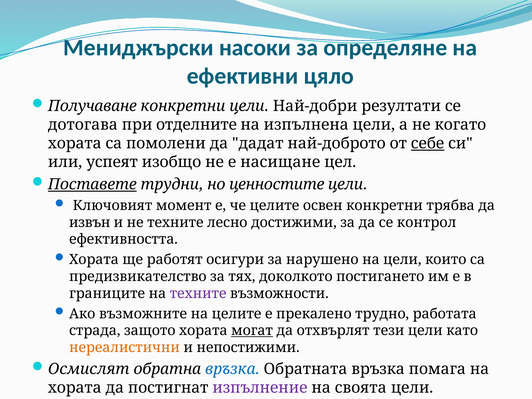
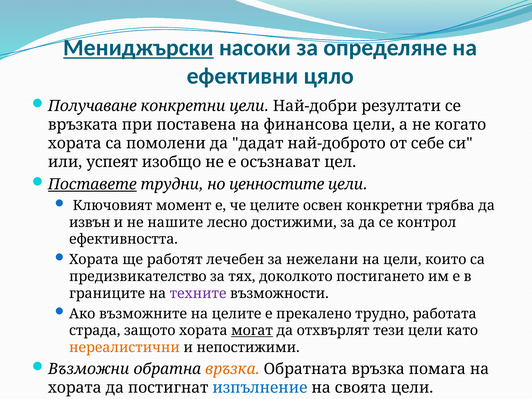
Мениджърски underline: none -> present
дотогава: дотогава -> връзката
отделните: отделните -> поставена
изпълнена: изпълнена -> финансова
себе underline: present -> none
насищане: насищане -> осъзнават
не техните: техните -> нашите
осигури: осигури -> лечебен
нарушено: нарушено -> нежелани
Осмислят: Осмислят -> Възможни
връзка at (232, 369) colour: blue -> orange
изпълнение colour: purple -> blue
